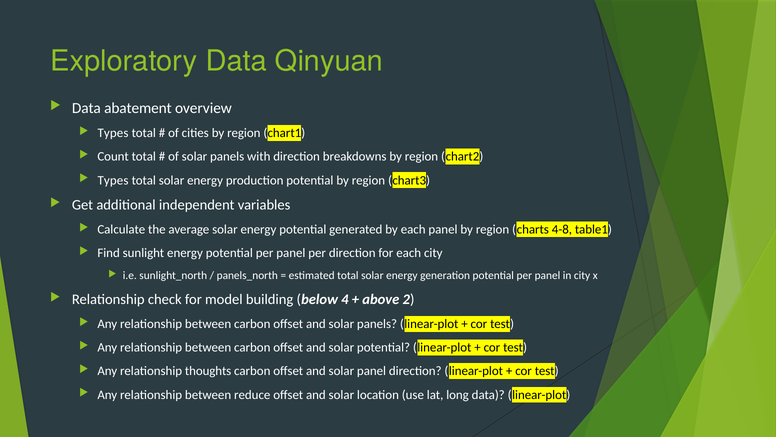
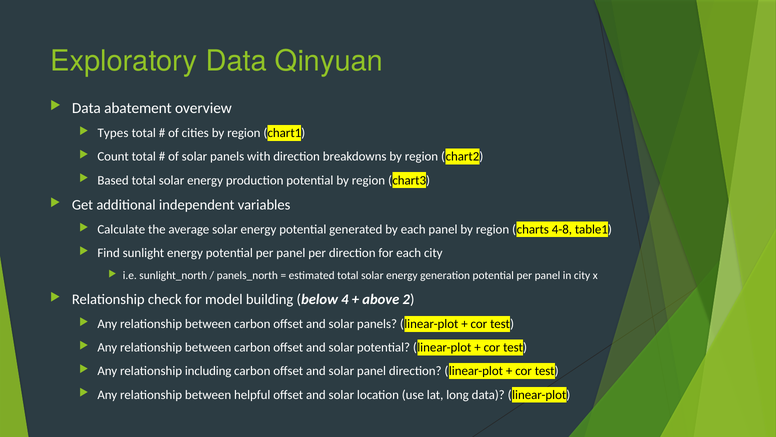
Types at (113, 180): Types -> Based
thoughts: thoughts -> including
reduce: reduce -> helpful
